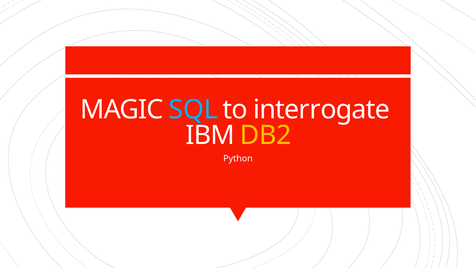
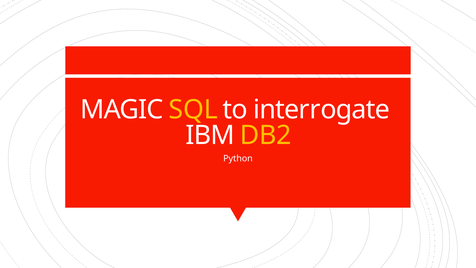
SQL colour: light blue -> yellow
